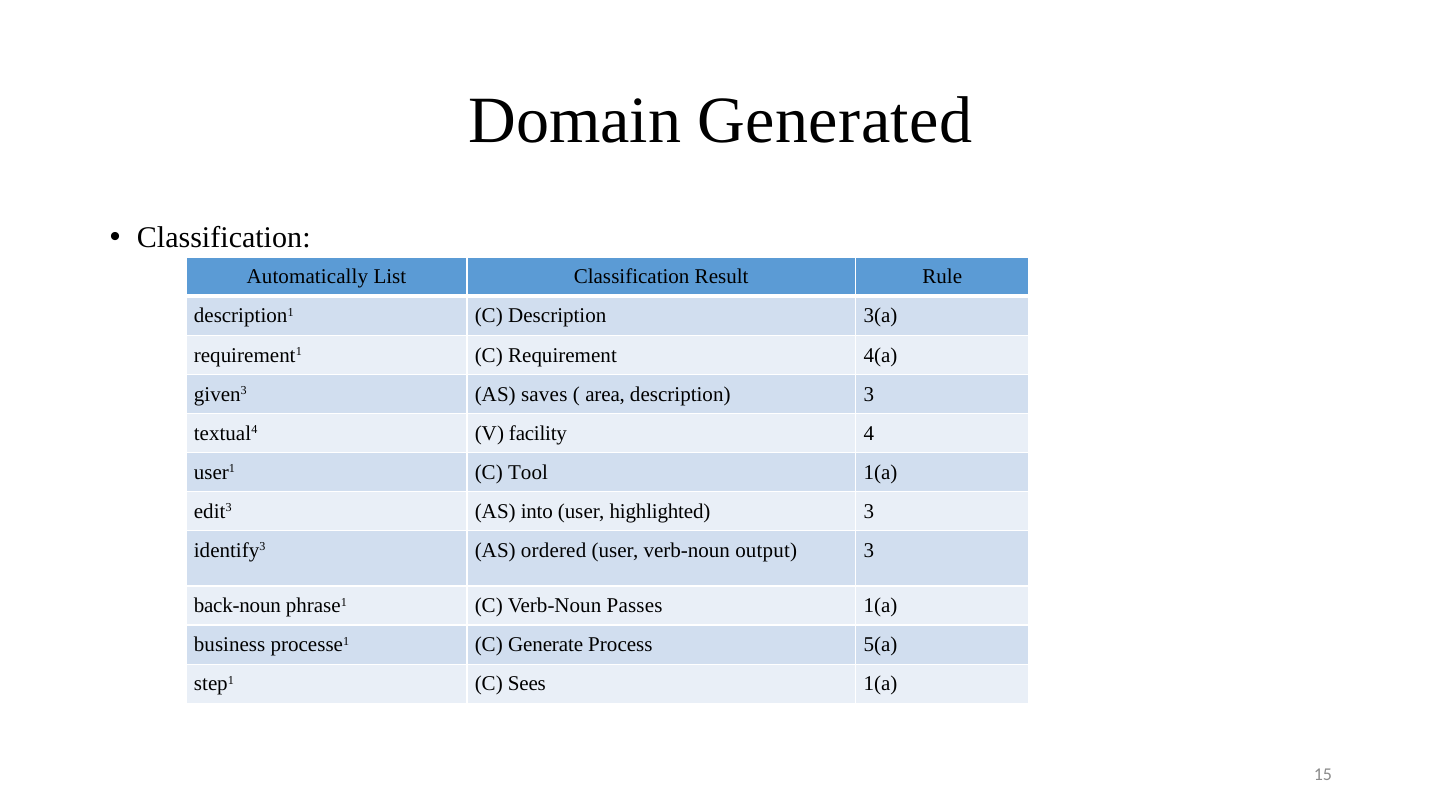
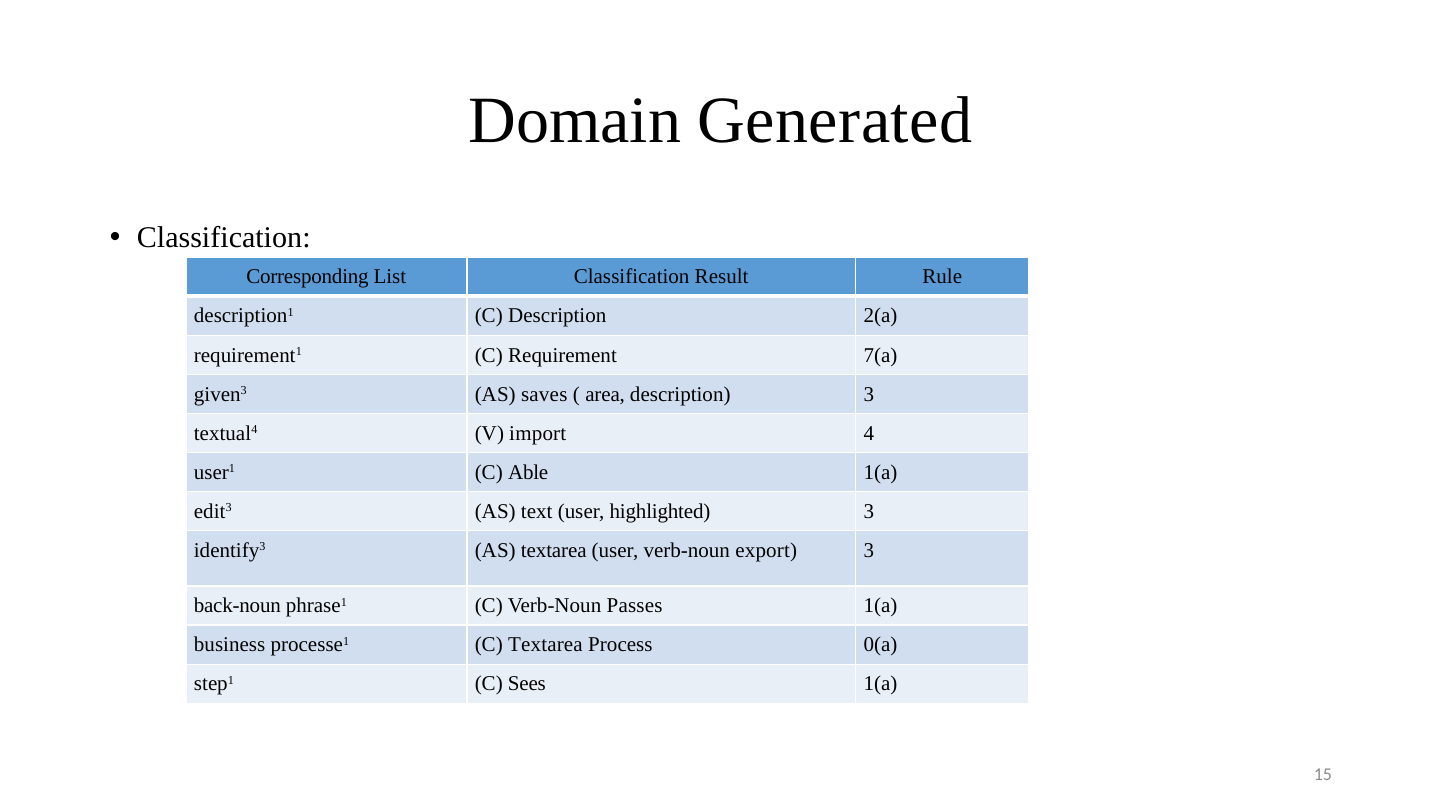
Automatically: Automatically -> Corresponding
3(a: 3(a -> 2(a
4(a: 4(a -> 7(a
facility: facility -> import
Tool: Tool -> Able
into: into -> text
AS ordered: ordered -> textarea
output: output -> export
C Generate: Generate -> Textarea
5(a: 5(a -> 0(a
